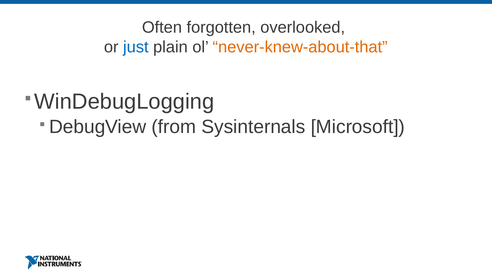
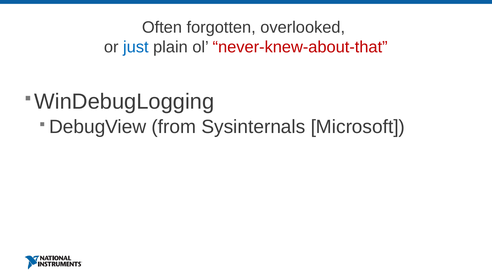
never-knew-about-that colour: orange -> red
